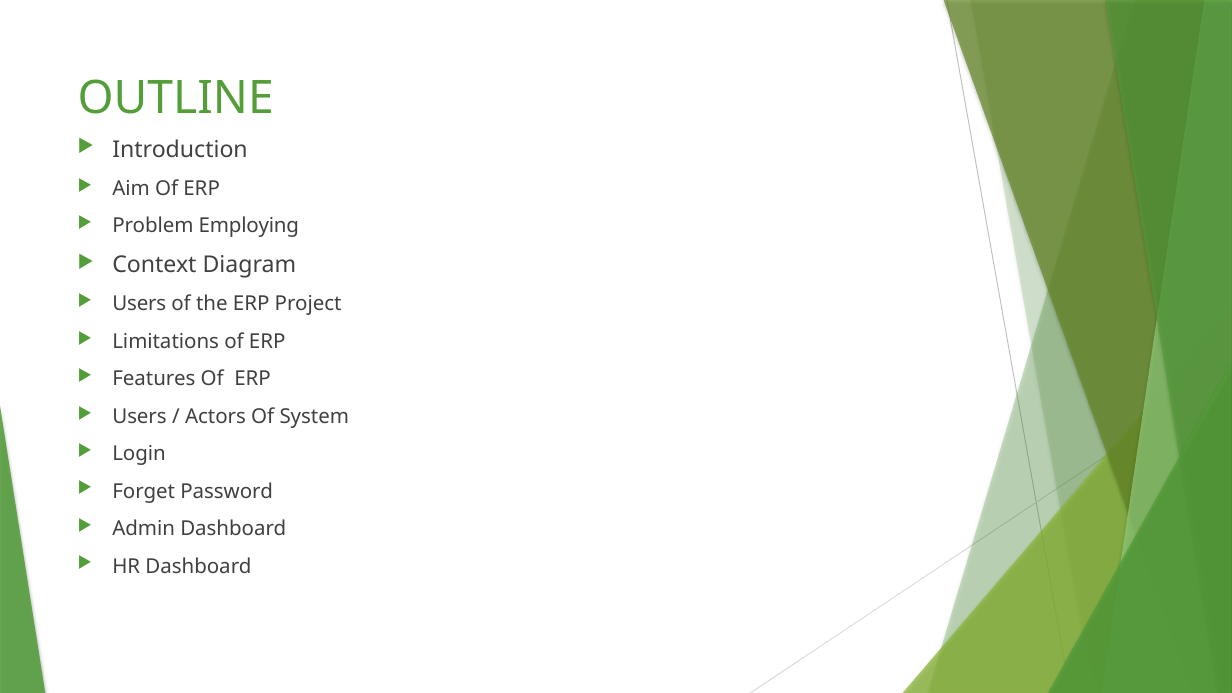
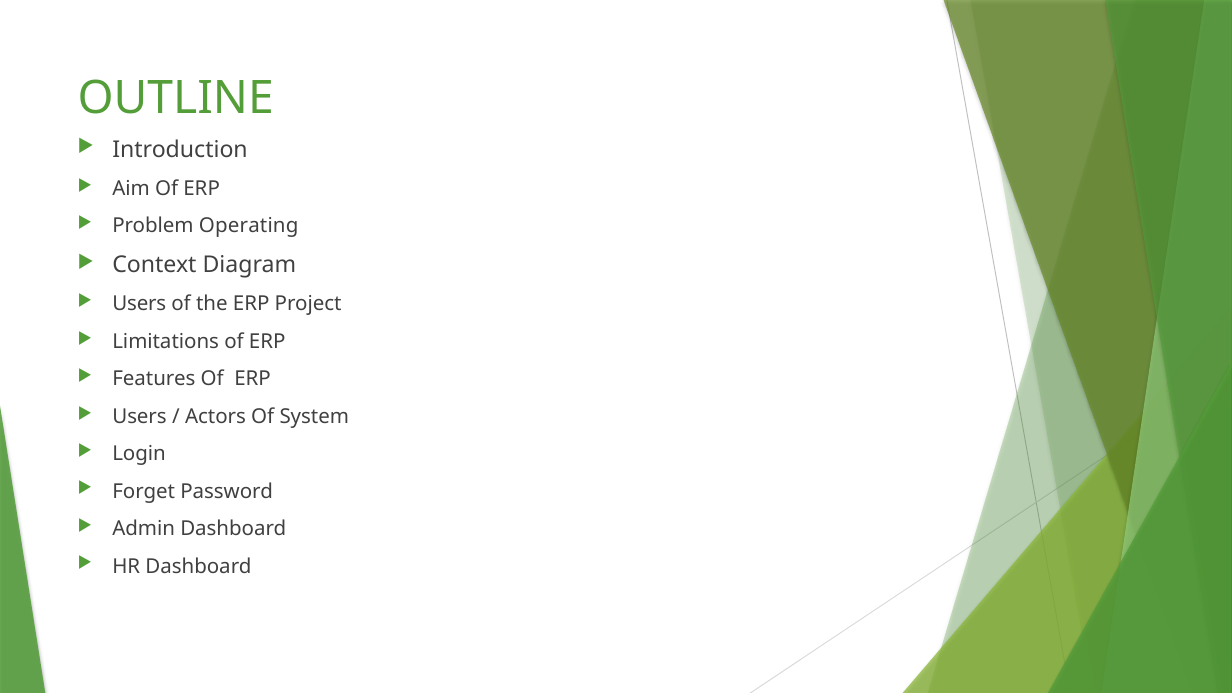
Employing: Employing -> Operating
